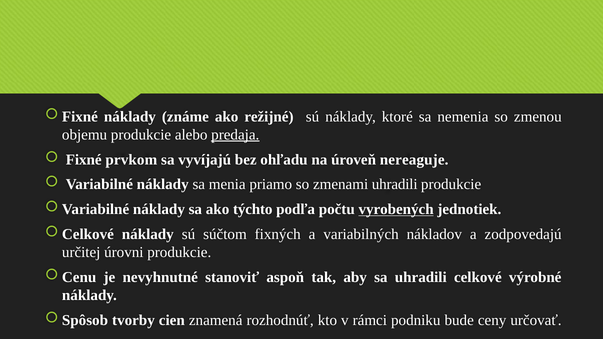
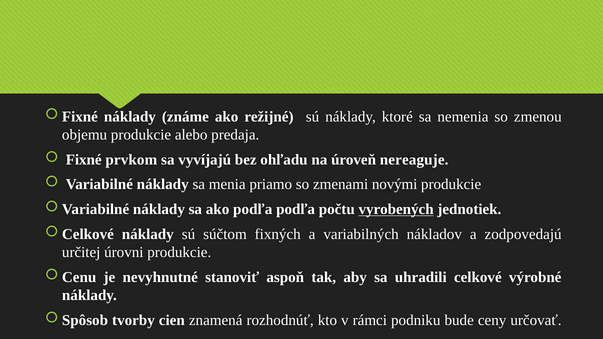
predaja underline: present -> none
zmenami uhradili: uhradili -> novými
ako týchto: týchto -> podľa
